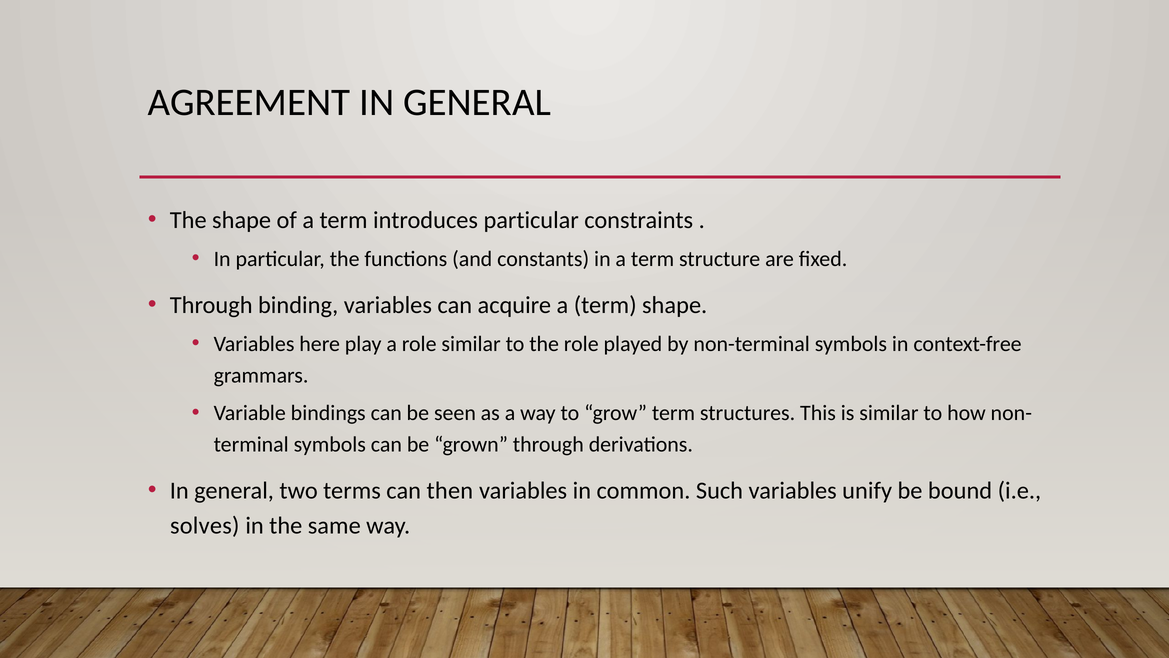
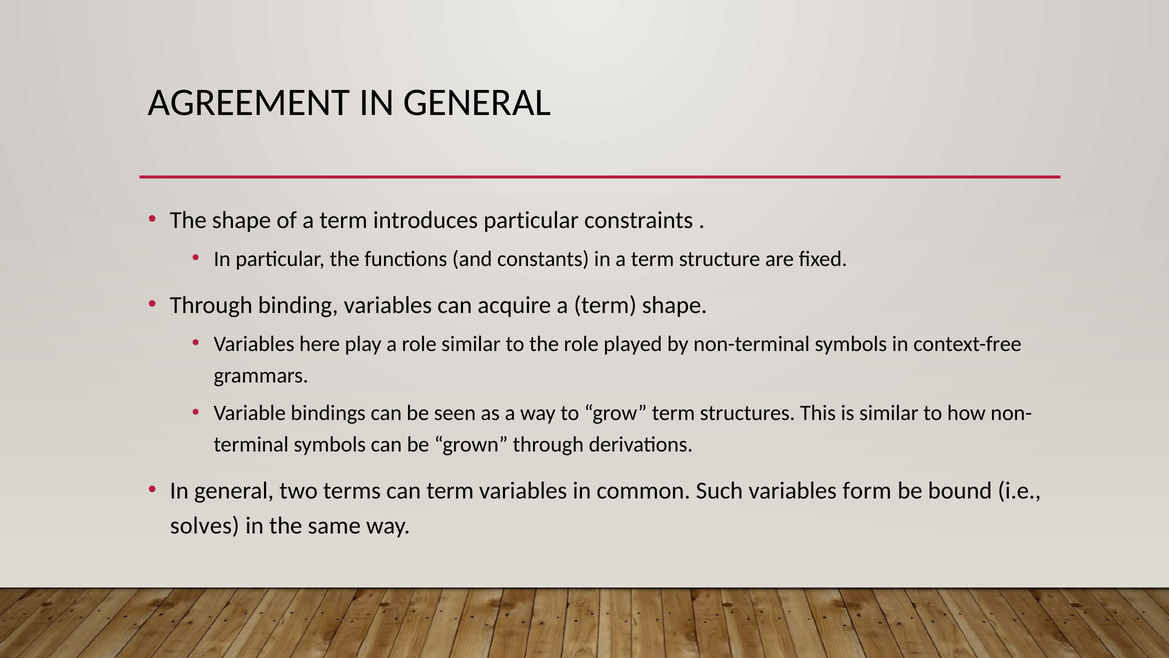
can then: then -> term
unify: unify -> form
